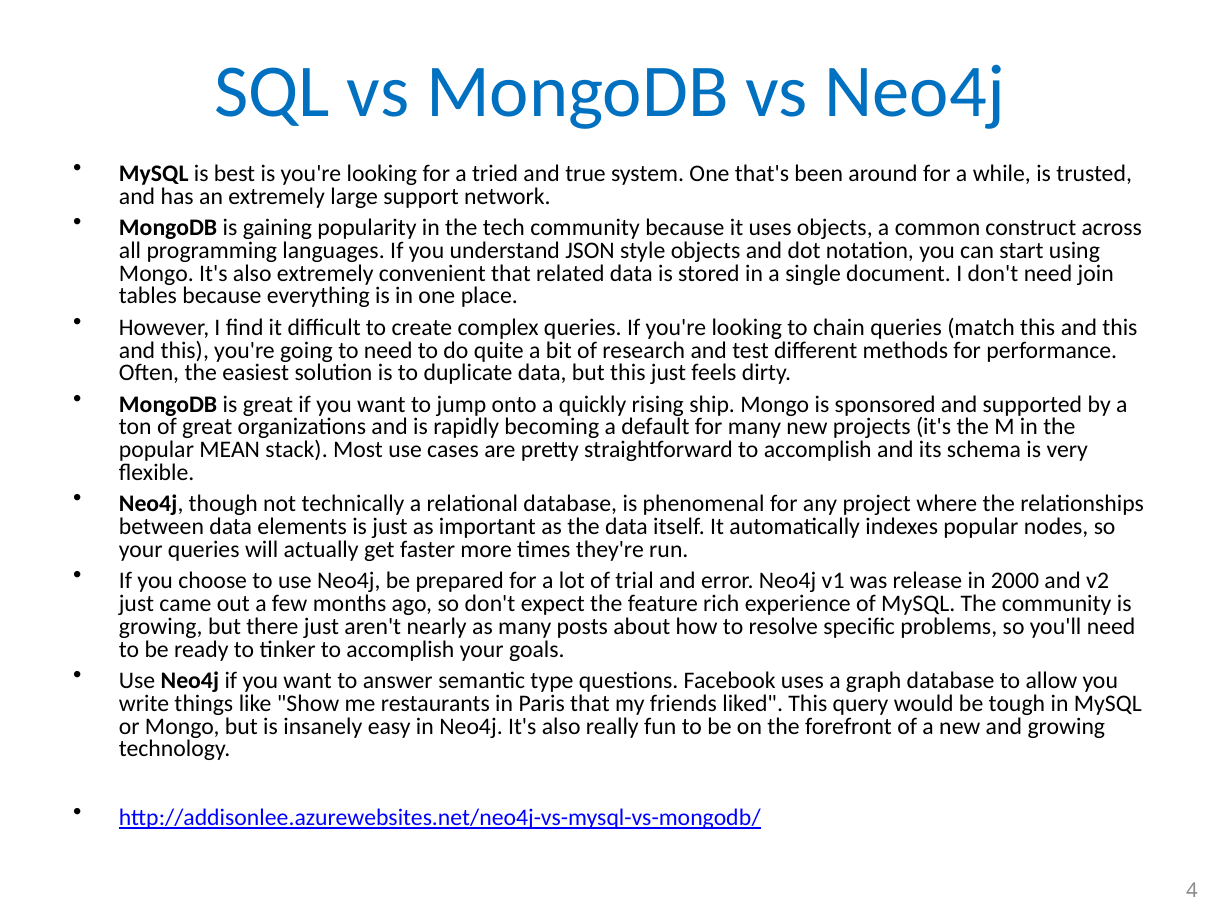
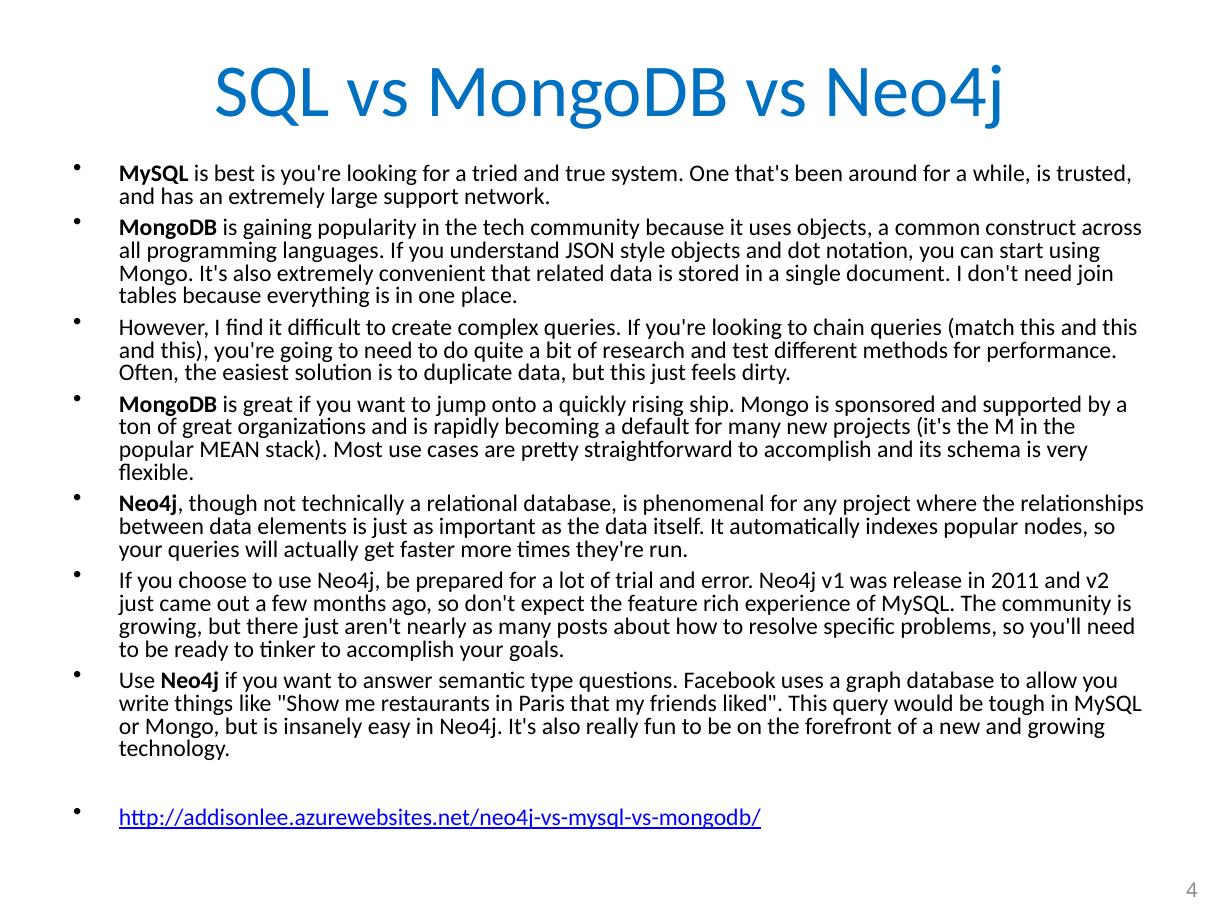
2000: 2000 -> 2011
